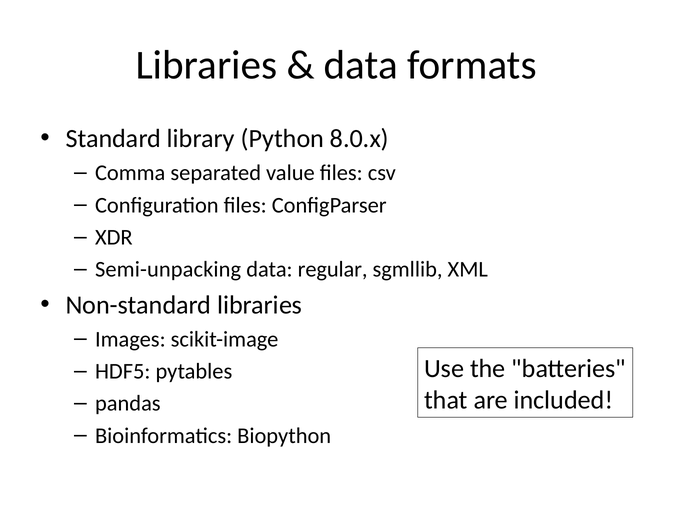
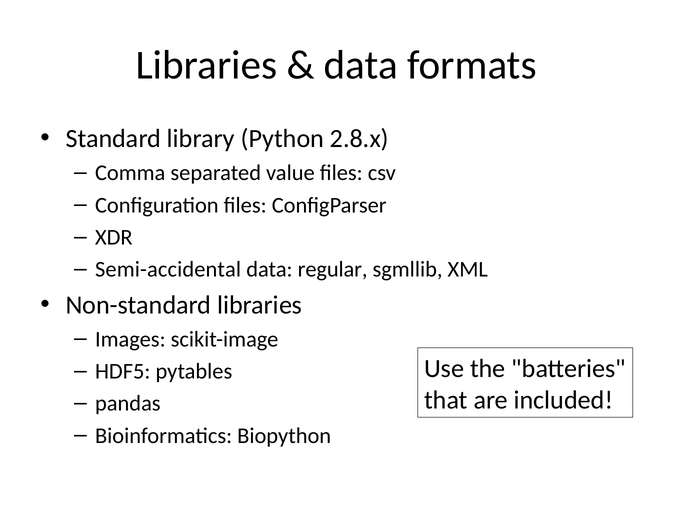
8.0.x: 8.0.x -> 2.8.x
Semi-unpacking: Semi-unpacking -> Semi-accidental
